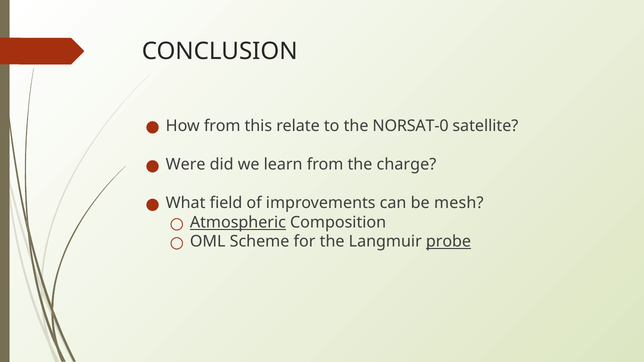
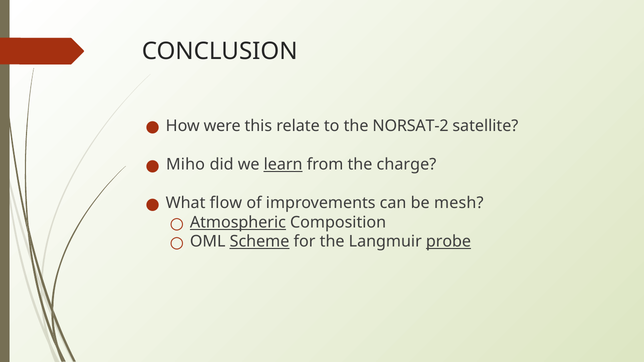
How from: from -> were
NORSAT-0: NORSAT-0 -> NORSAT-2
Were: Were -> Miho
learn underline: none -> present
field: field -> flow
Scheme underline: none -> present
